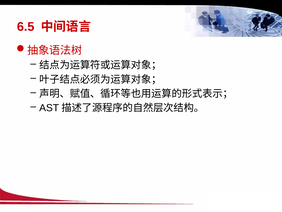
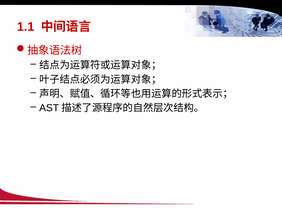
6.5: 6.5 -> 1.1
